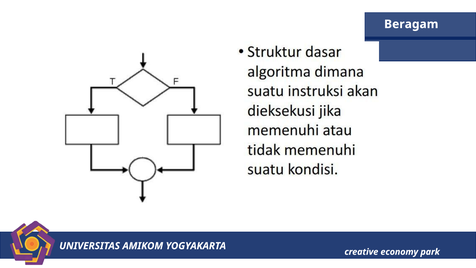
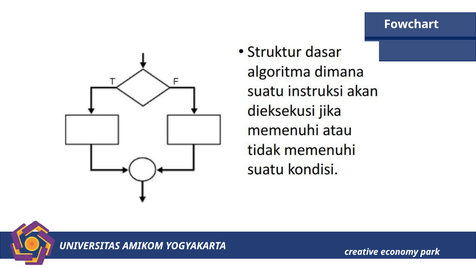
Beragam: Beragam -> Fowchart
